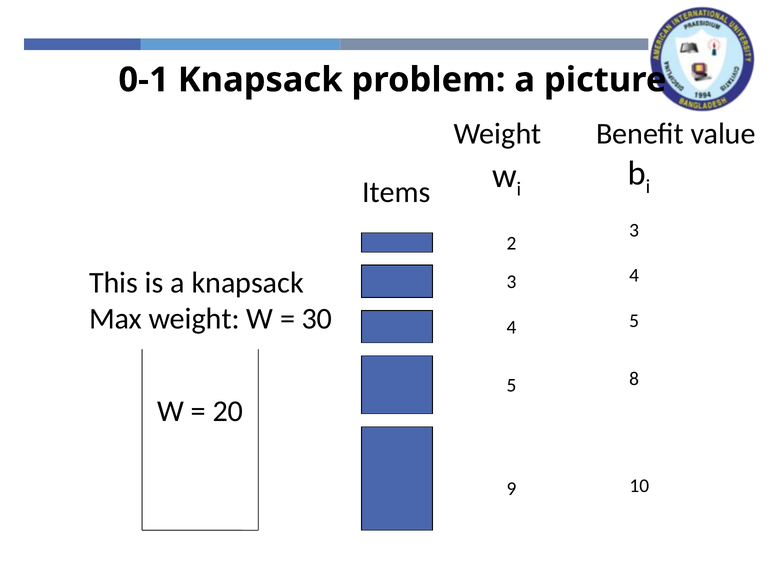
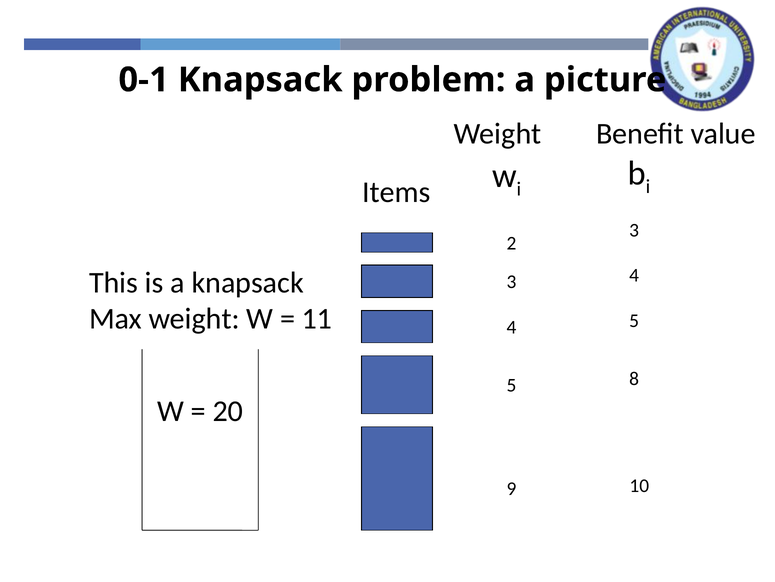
30: 30 -> 11
